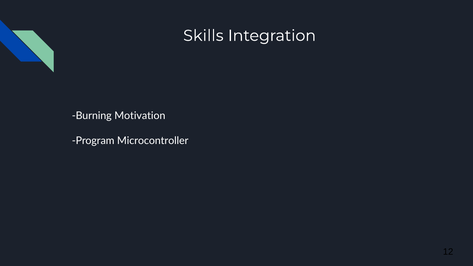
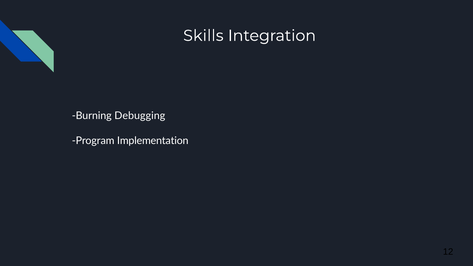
Motivation: Motivation -> Debugging
Microcontroller: Microcontroller -> Implementation
